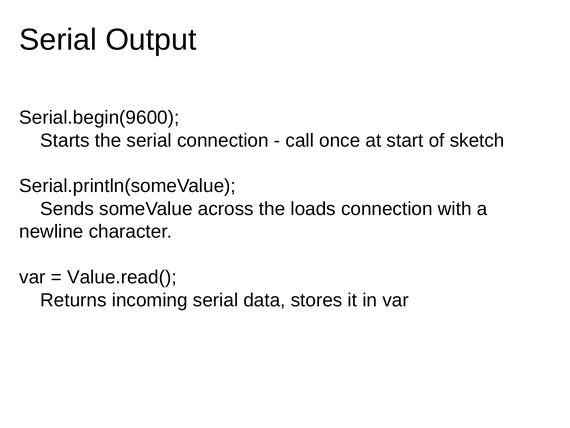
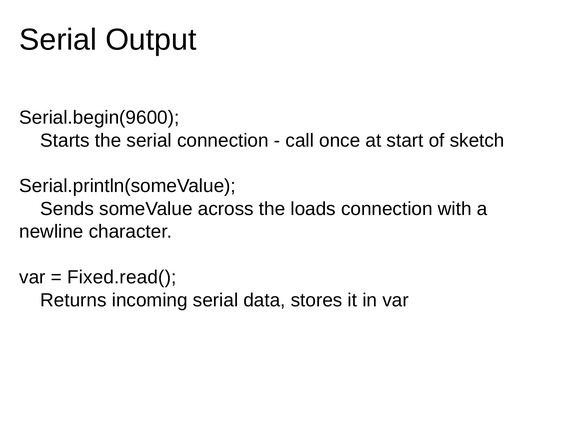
Value.read(: Value.read( -> Fixed.read(
